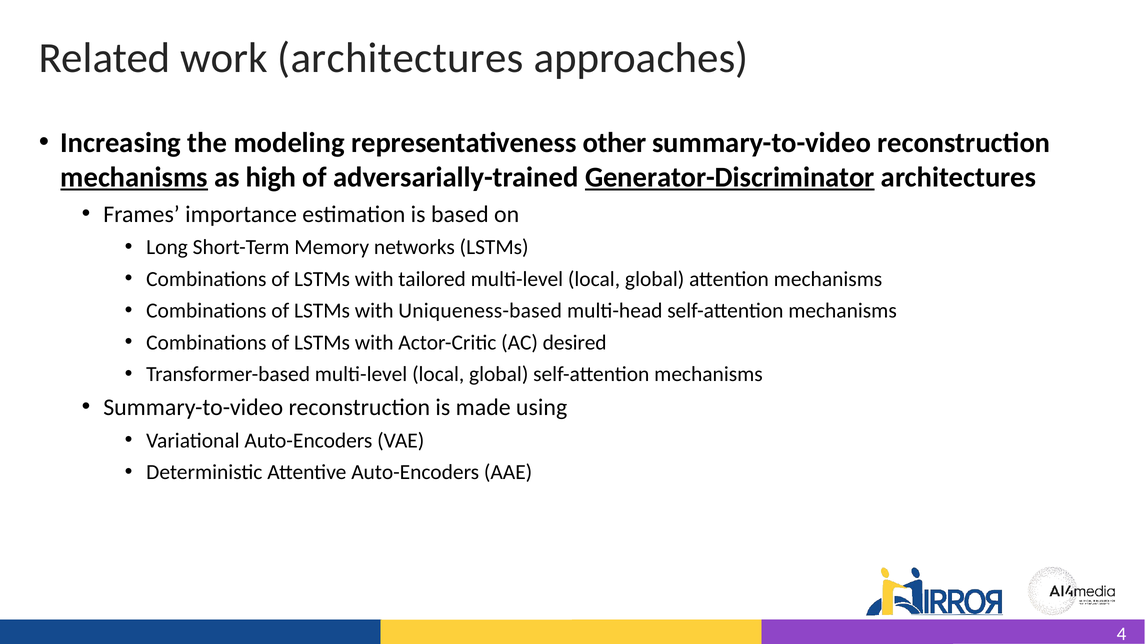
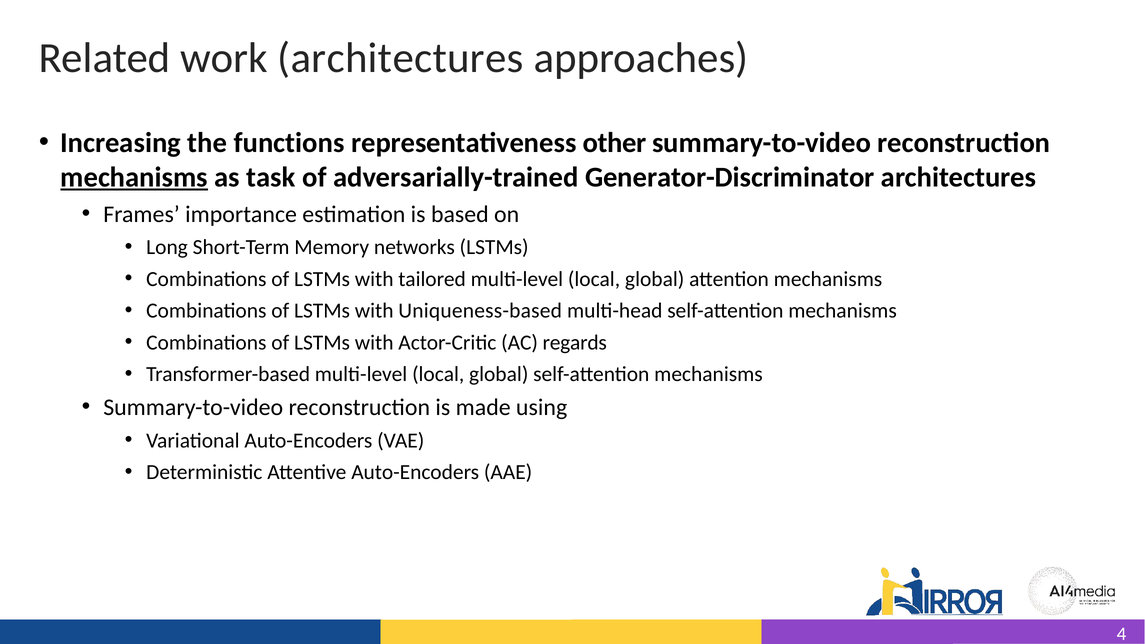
modeling: modeling -> functions
high: high -> task
Generator-Discriminator underline: present -> none
desired: desired -> regards
